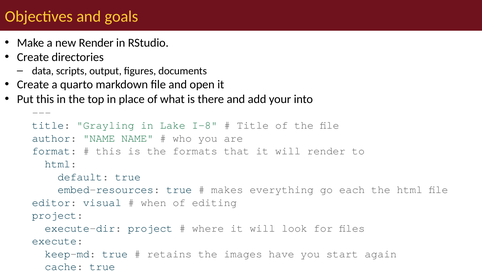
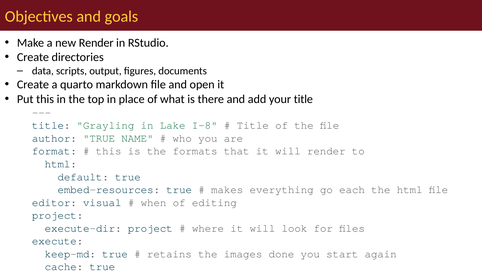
your into: into -> title
author NAME: NAME -> TRUE
have: have -> done
